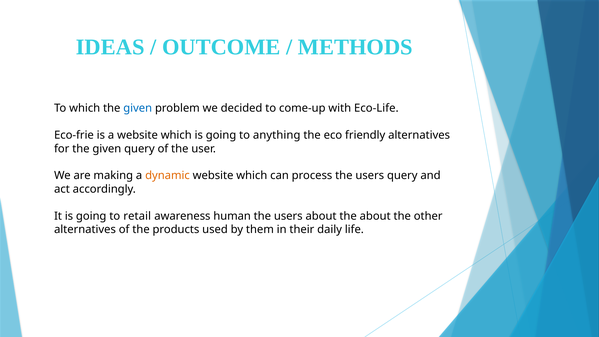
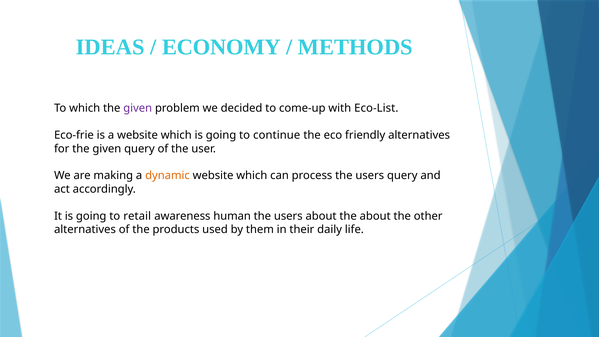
OUTCOME: OUTCOME -> ECONOMY
given at (138, 108) colour: blue -> purple
Eco-Life: Eco-Life -> Eco-List
anything: anything -> continue
